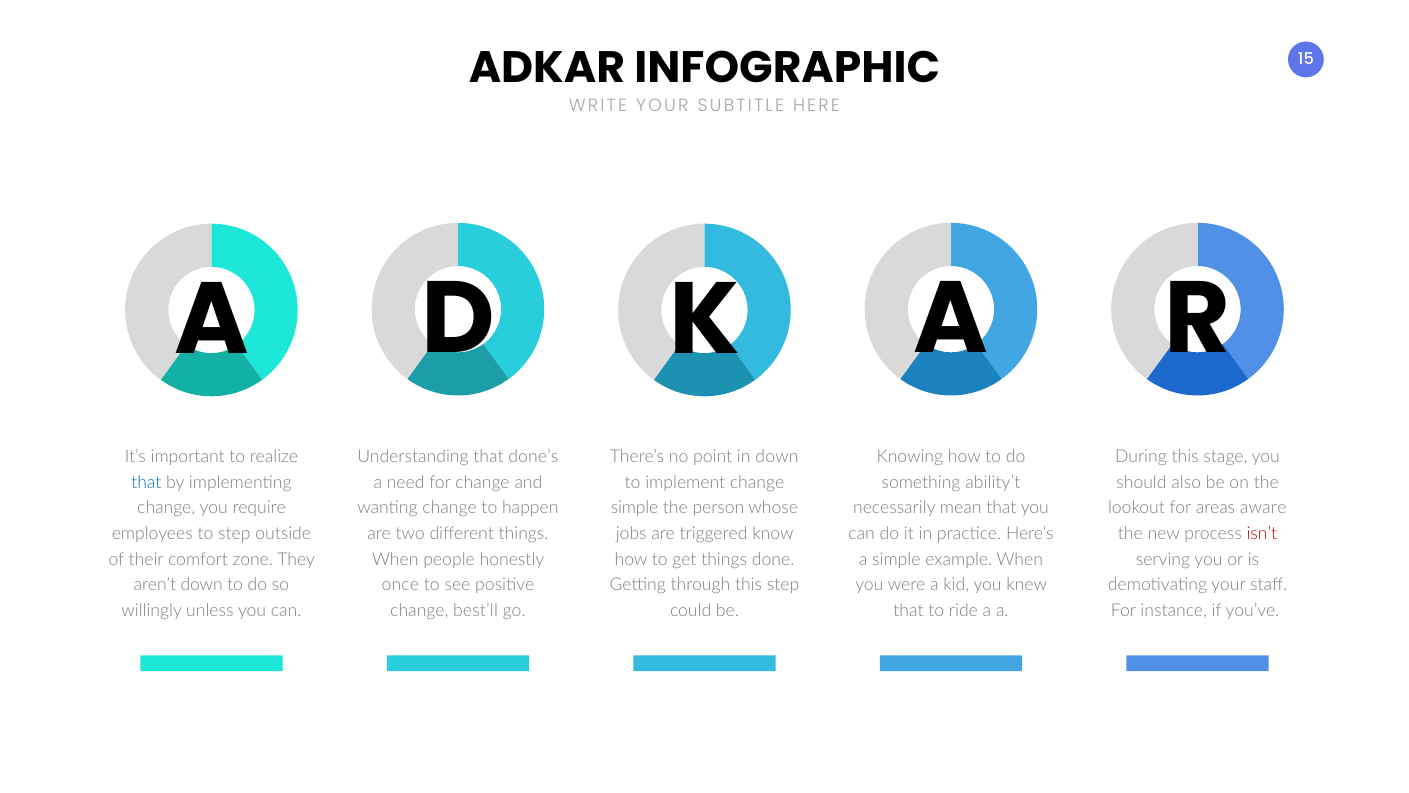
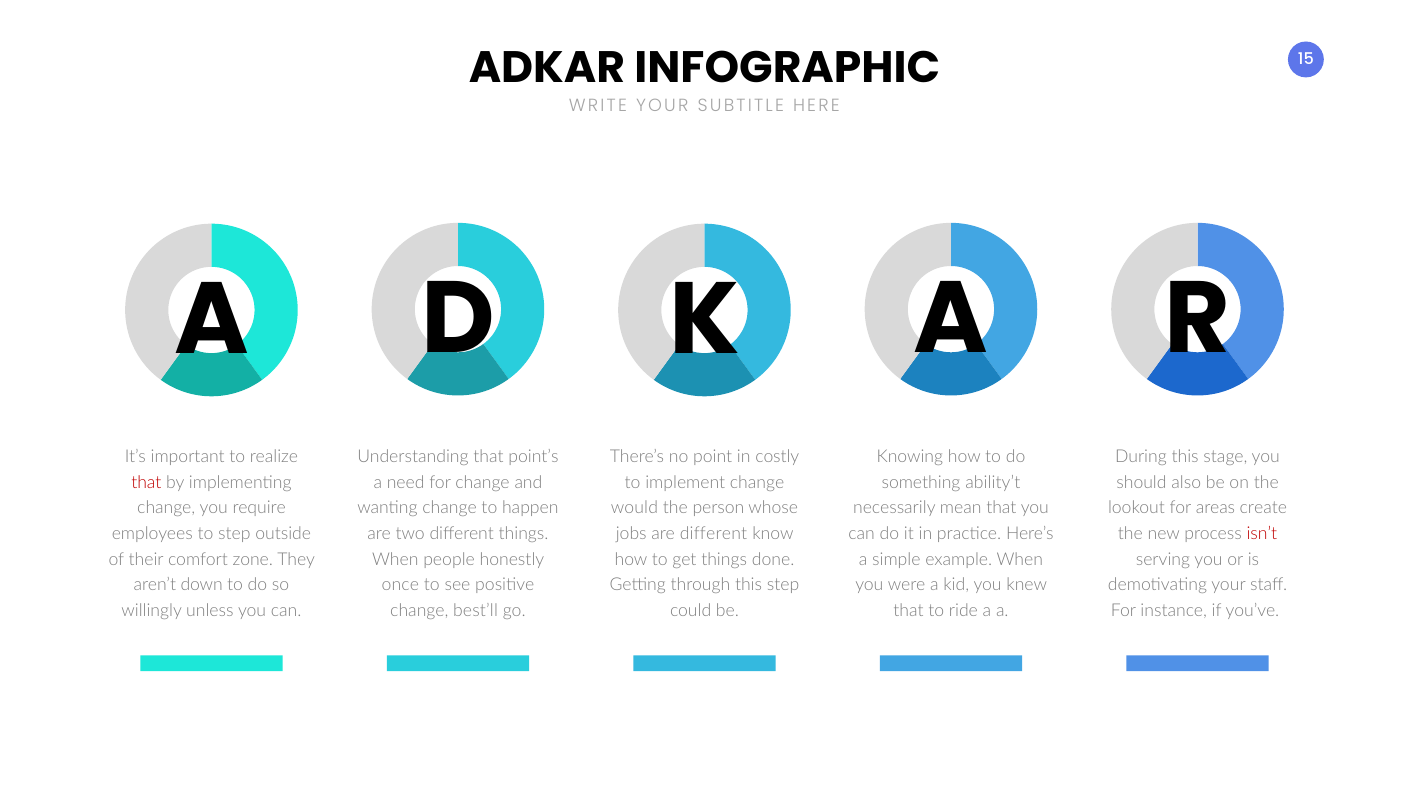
done’s: done’s -> point’s
in down: down -> costly
that at (146, 482) colour: blue -> red
simple at (635, 508): simple -> would
aware: aware -> create
are triggered: triggered -> different
